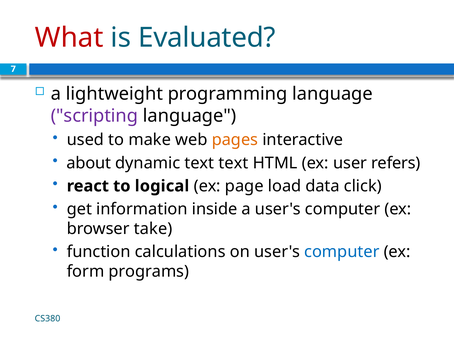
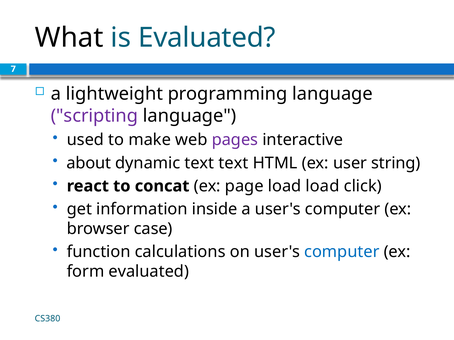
What colour: red -> black
pages colour: orange -> purple
refers: refers -> string
logical: logical -> concat
load data: data -> load
take: take -> case
form programs: programs -> evaluated
